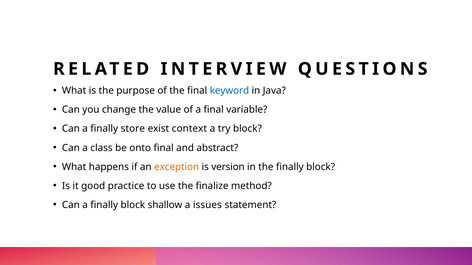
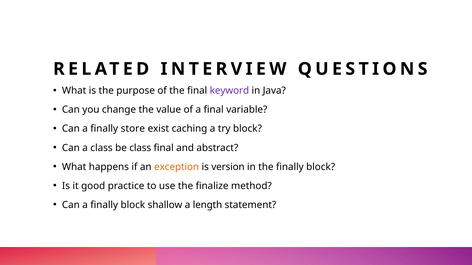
keyword colour: blue -> purple
context: context -> caching
be onto: onto -> class
issues: issues -> length
